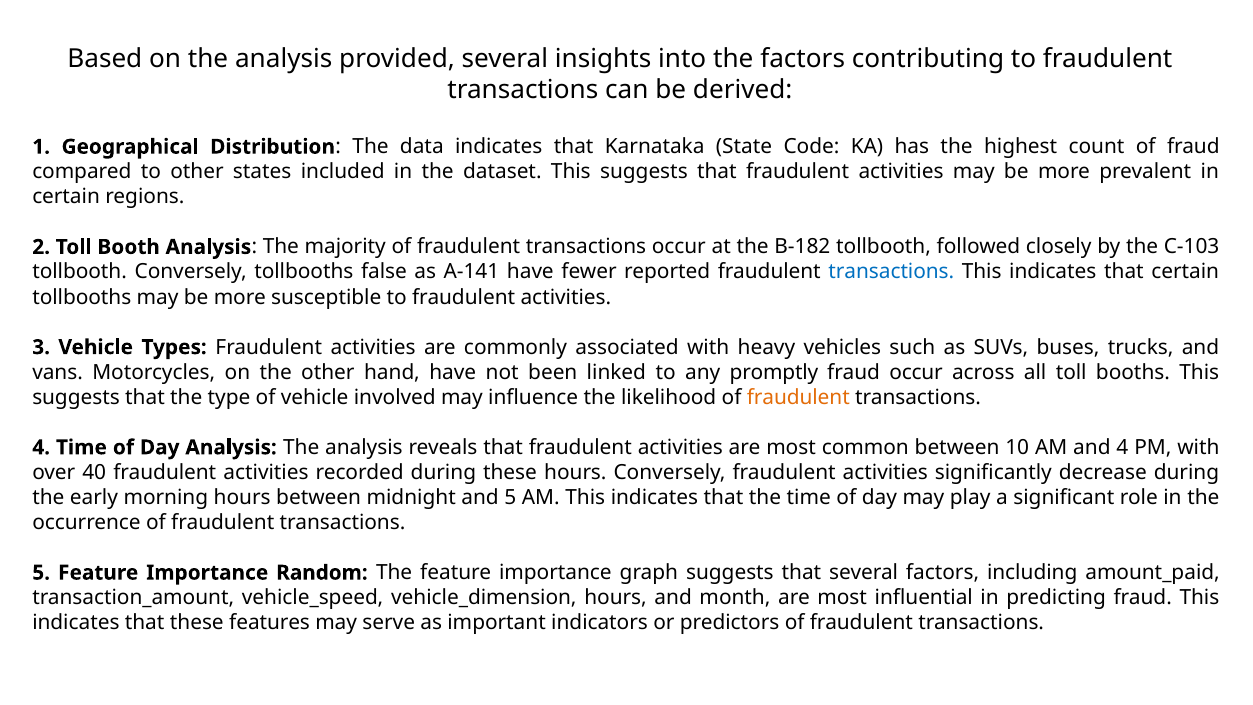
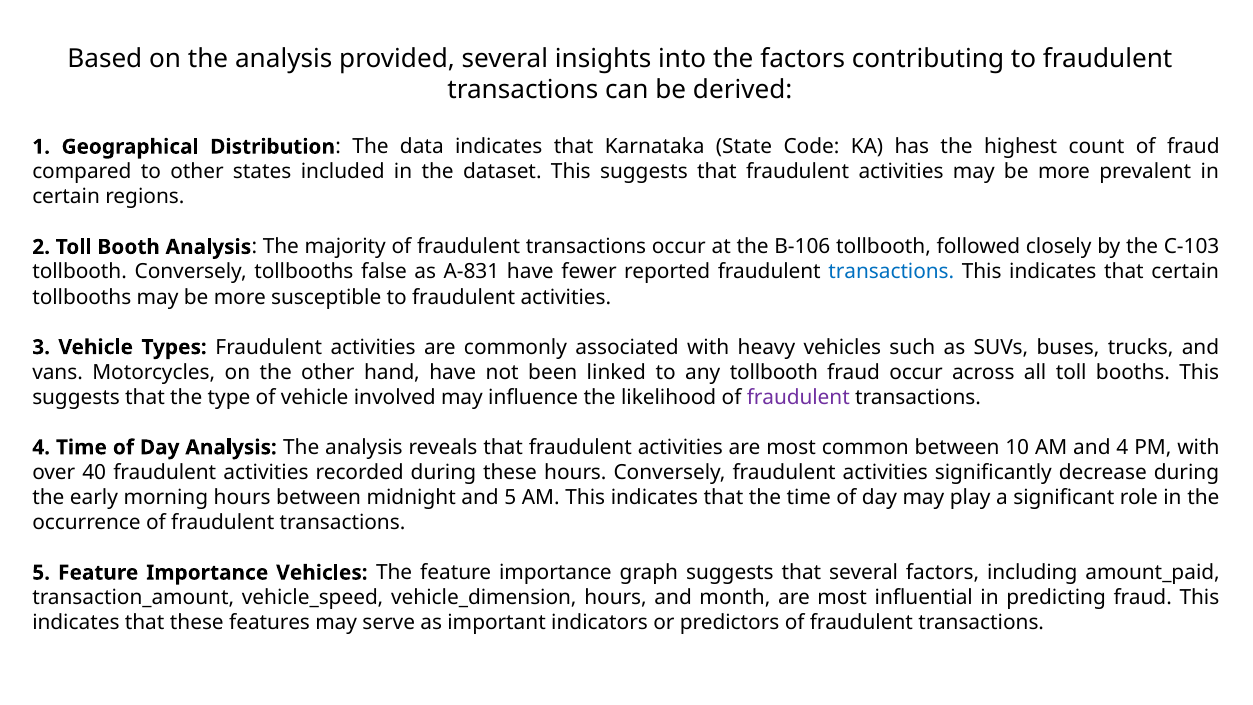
B-182: B-182 -> B-106
A-141: A-141 -> A-831
any promptly: promptly -> tollbooth
fraudulent at (798, 397) colour: orange -> purple
Importance Random: Random -> Vehicles
